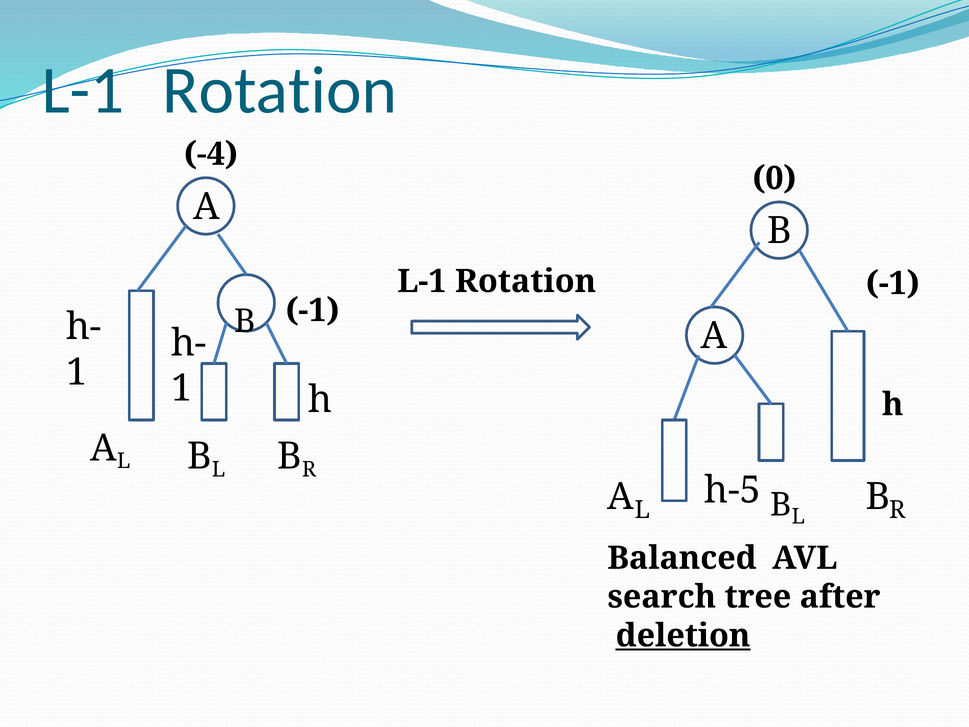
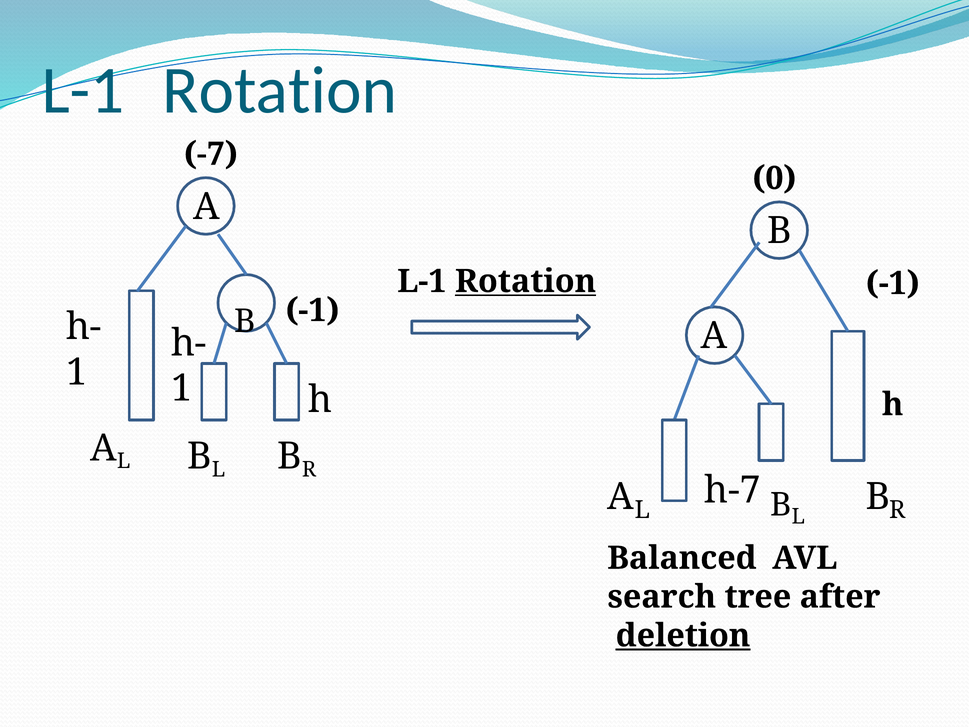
-4: -4 -> -7
Rotation at (526, 281) underline: none -> present
h-5: h-5 -> h-7
